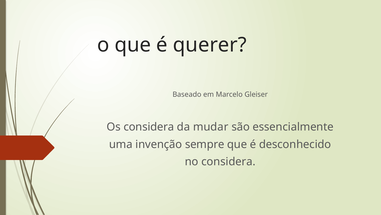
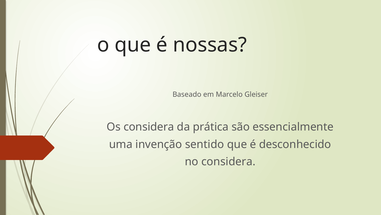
querer: querer -> nossas
mudar: mudar -> prática
sempre: sempre -> sentido
